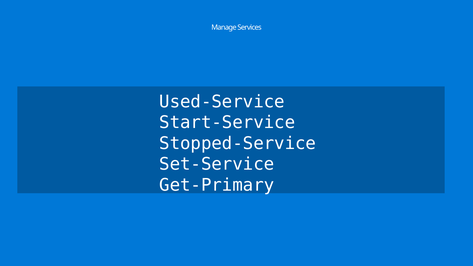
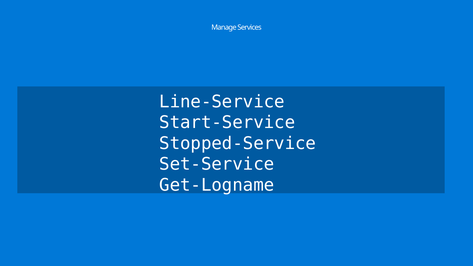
Used-Service: Used-Service -> Line-Service
Get-Primary: Get-Primary -> Get-Logname
